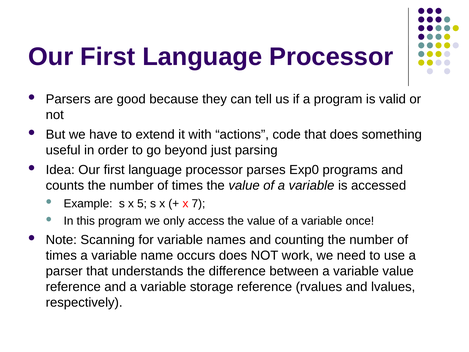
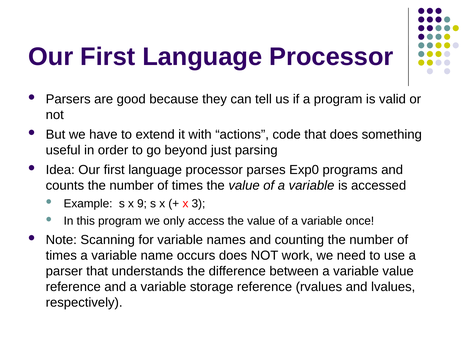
5: 5 -> 9
7: 7 -> 3
